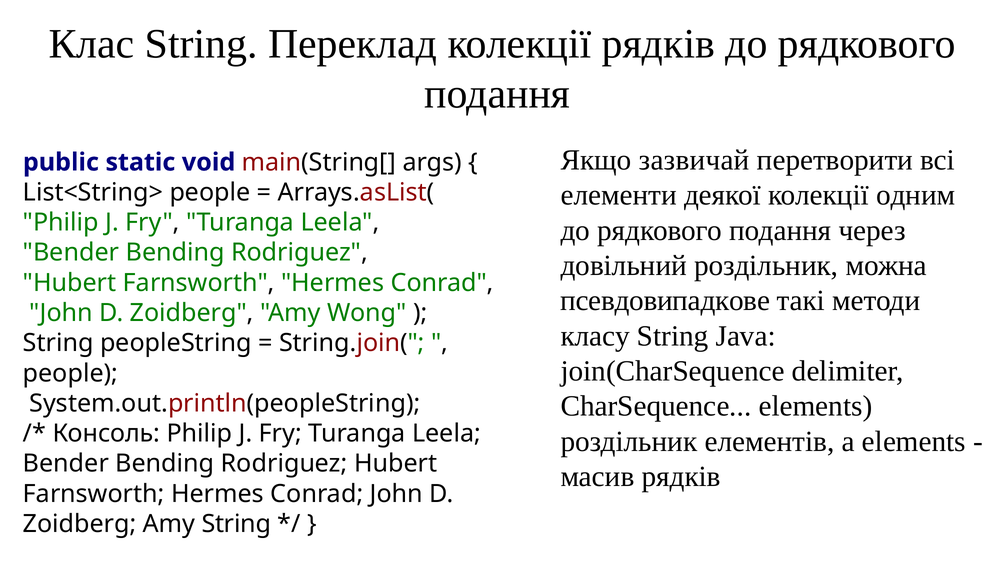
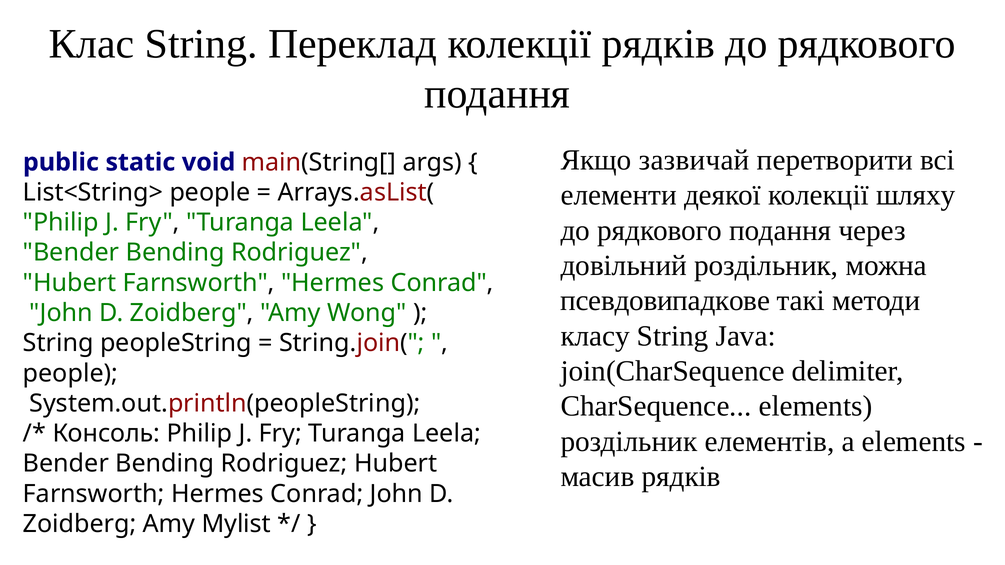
одним: одним -> шляху
Amy String: String -> Mylist
